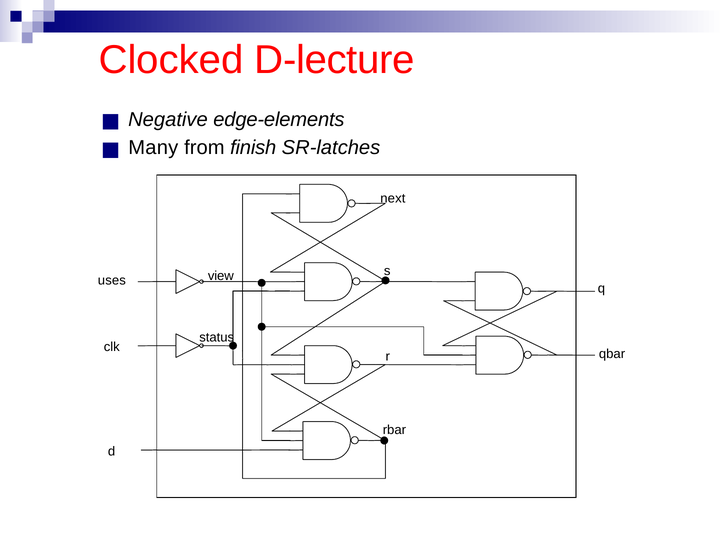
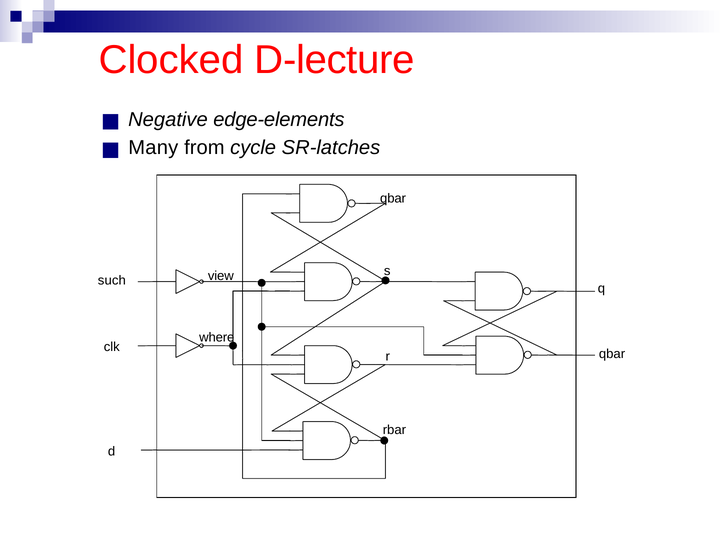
finish: finish -> cycle
next at (393, 199): next -> qbar
uses: uses -> such
status: status -> where
